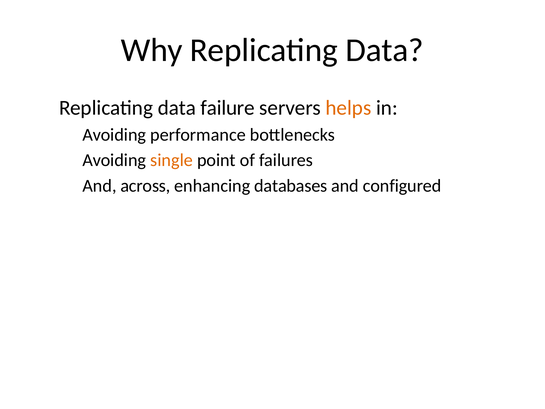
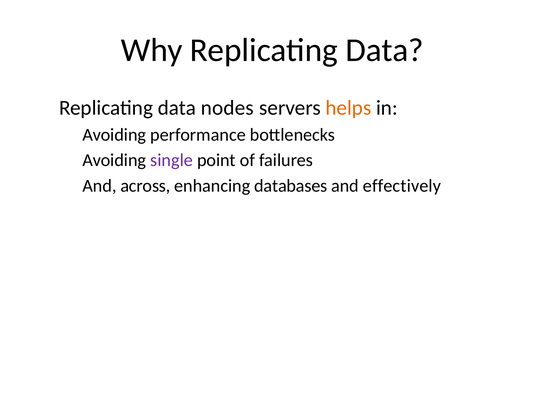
failure: failure -> nodes
single colour: orange -> purple
configured: configured -> effectively
